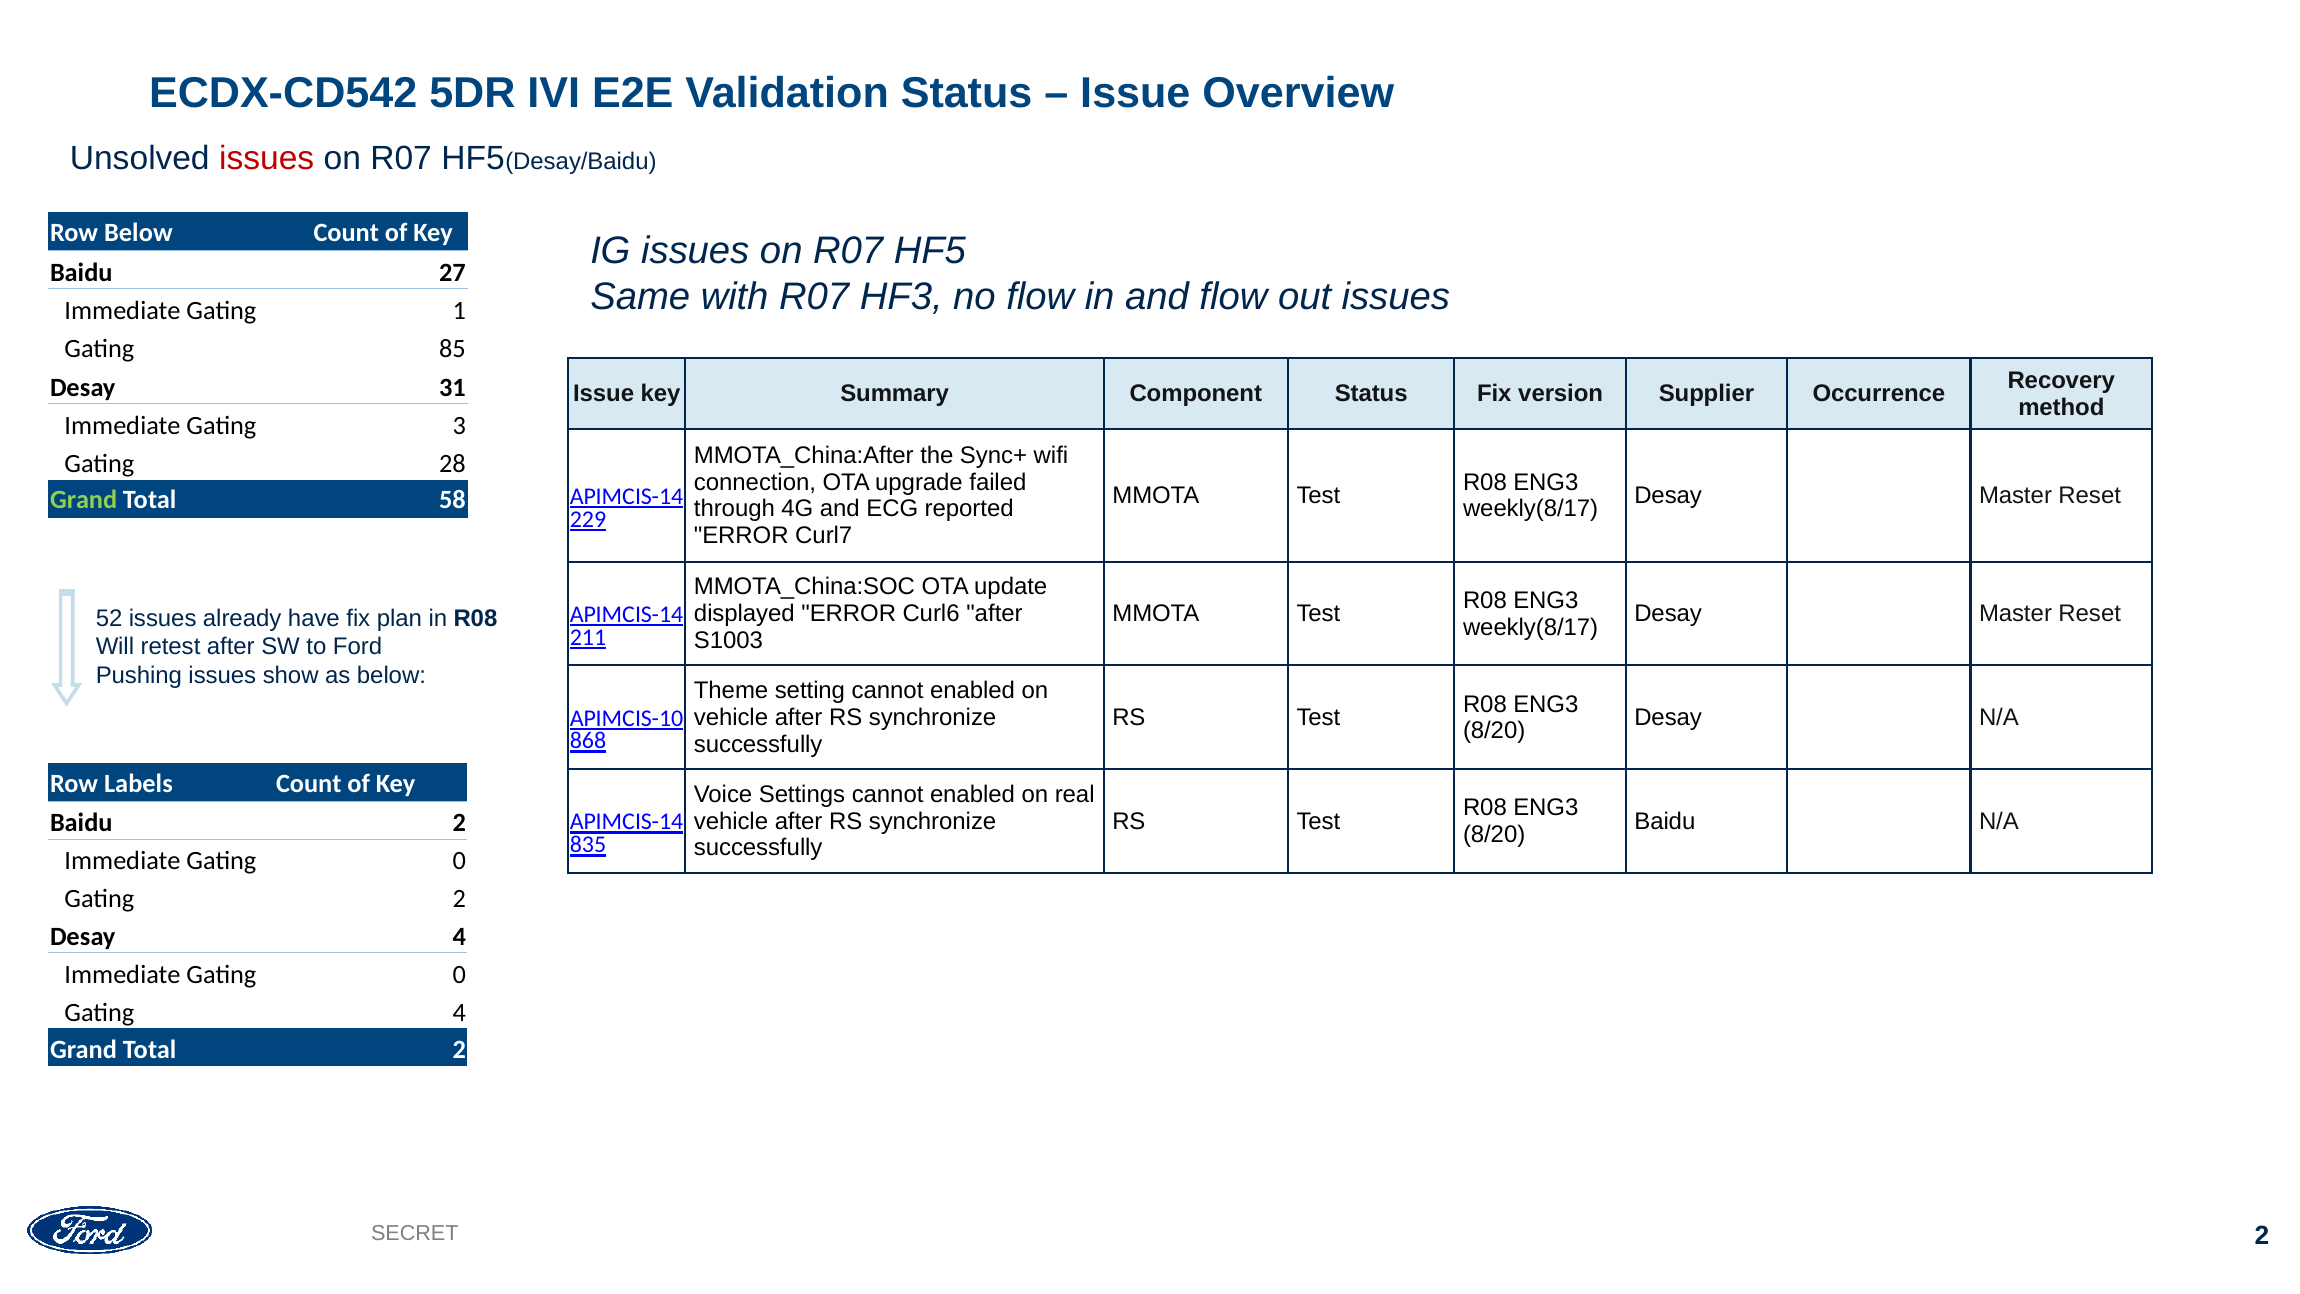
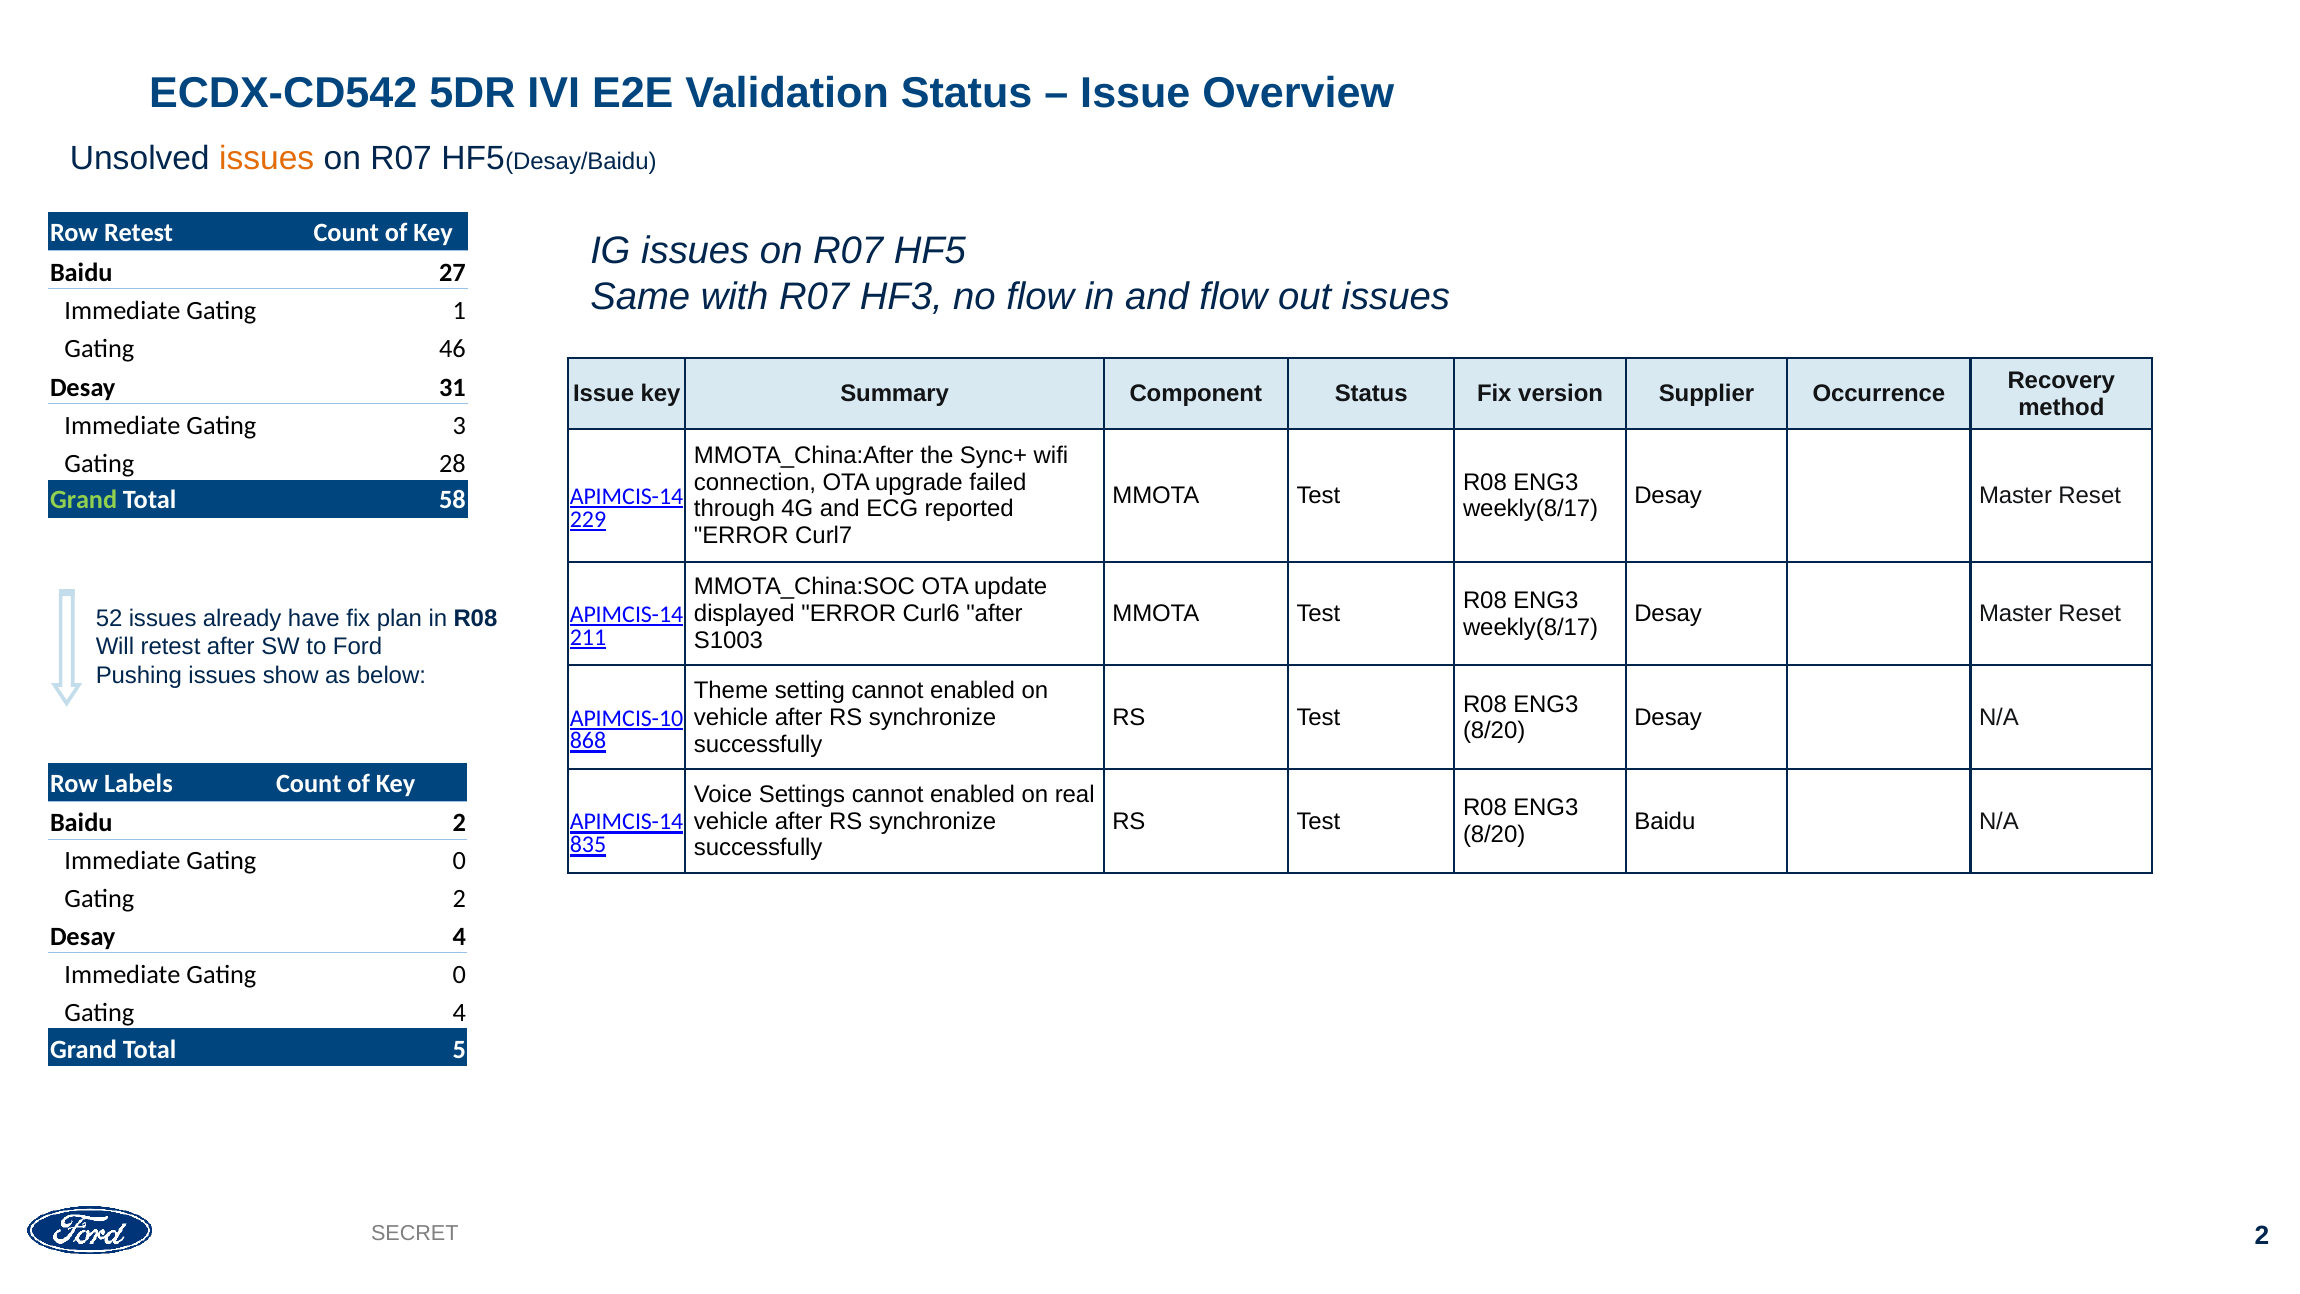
issues at (267, 159) colour: red -> orange
Row Below: Below -> Retest
85: 85 -> 46
Total 2: 2 -> 5
